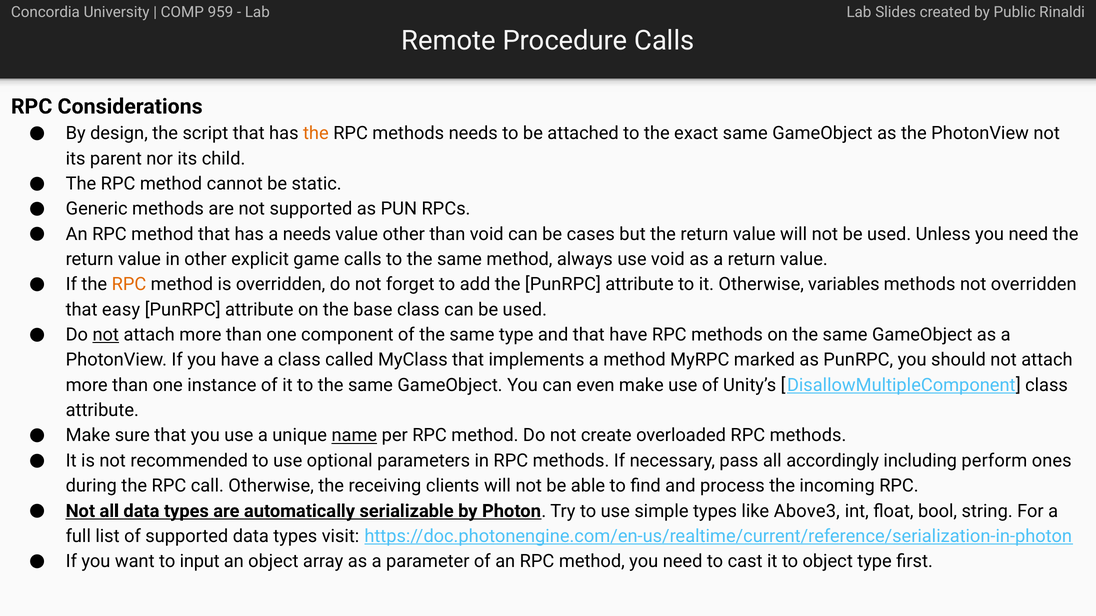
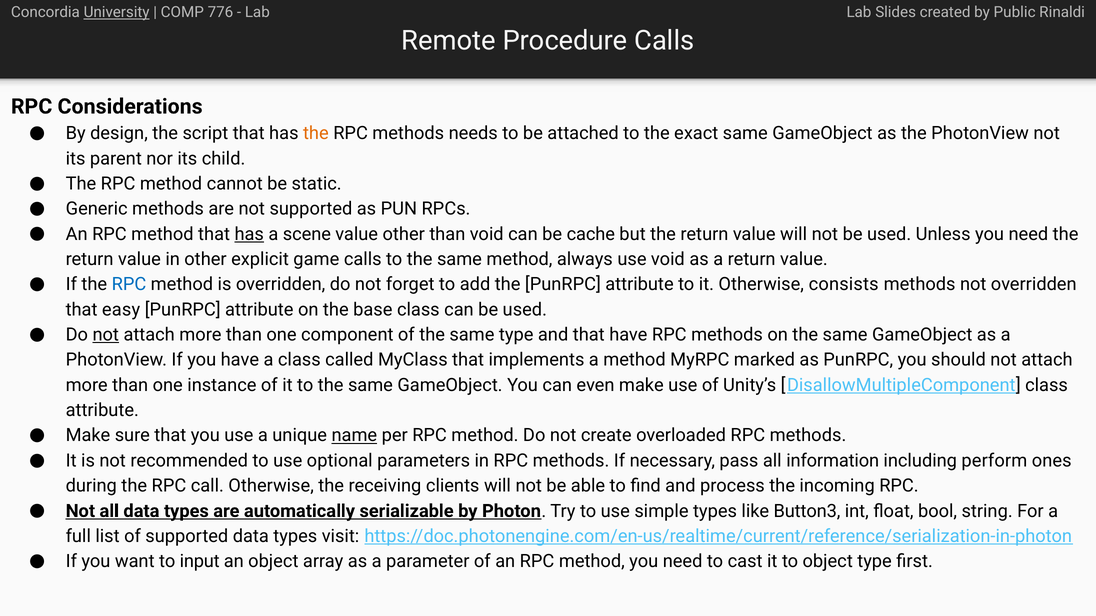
University underline: none -> present
959: 959 -> 776
has at (249, 234) underline: none -> present
a needs: needs -> scene
cases: cases -> cache
RPC at (129, 285) colour: orange -> blue
variables: variables -> consists
accordingly: accordingly -> information
Above3: Above3 -> Button3
